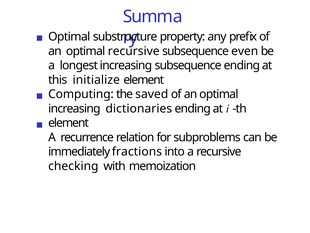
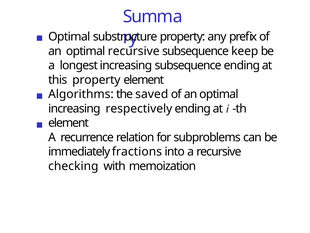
even: even -> keep
this initialize: initialize -> property
Computing: Computing -> Algorithms
dictionaries: dictionaries -> respectively
